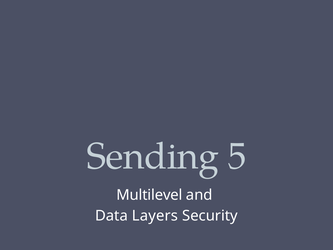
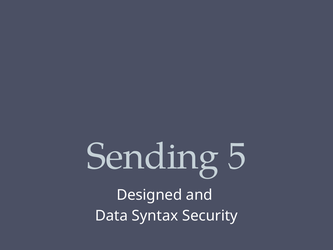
Multilevel: Multilevel -> Designed
Layers: Layers -> Syntax
